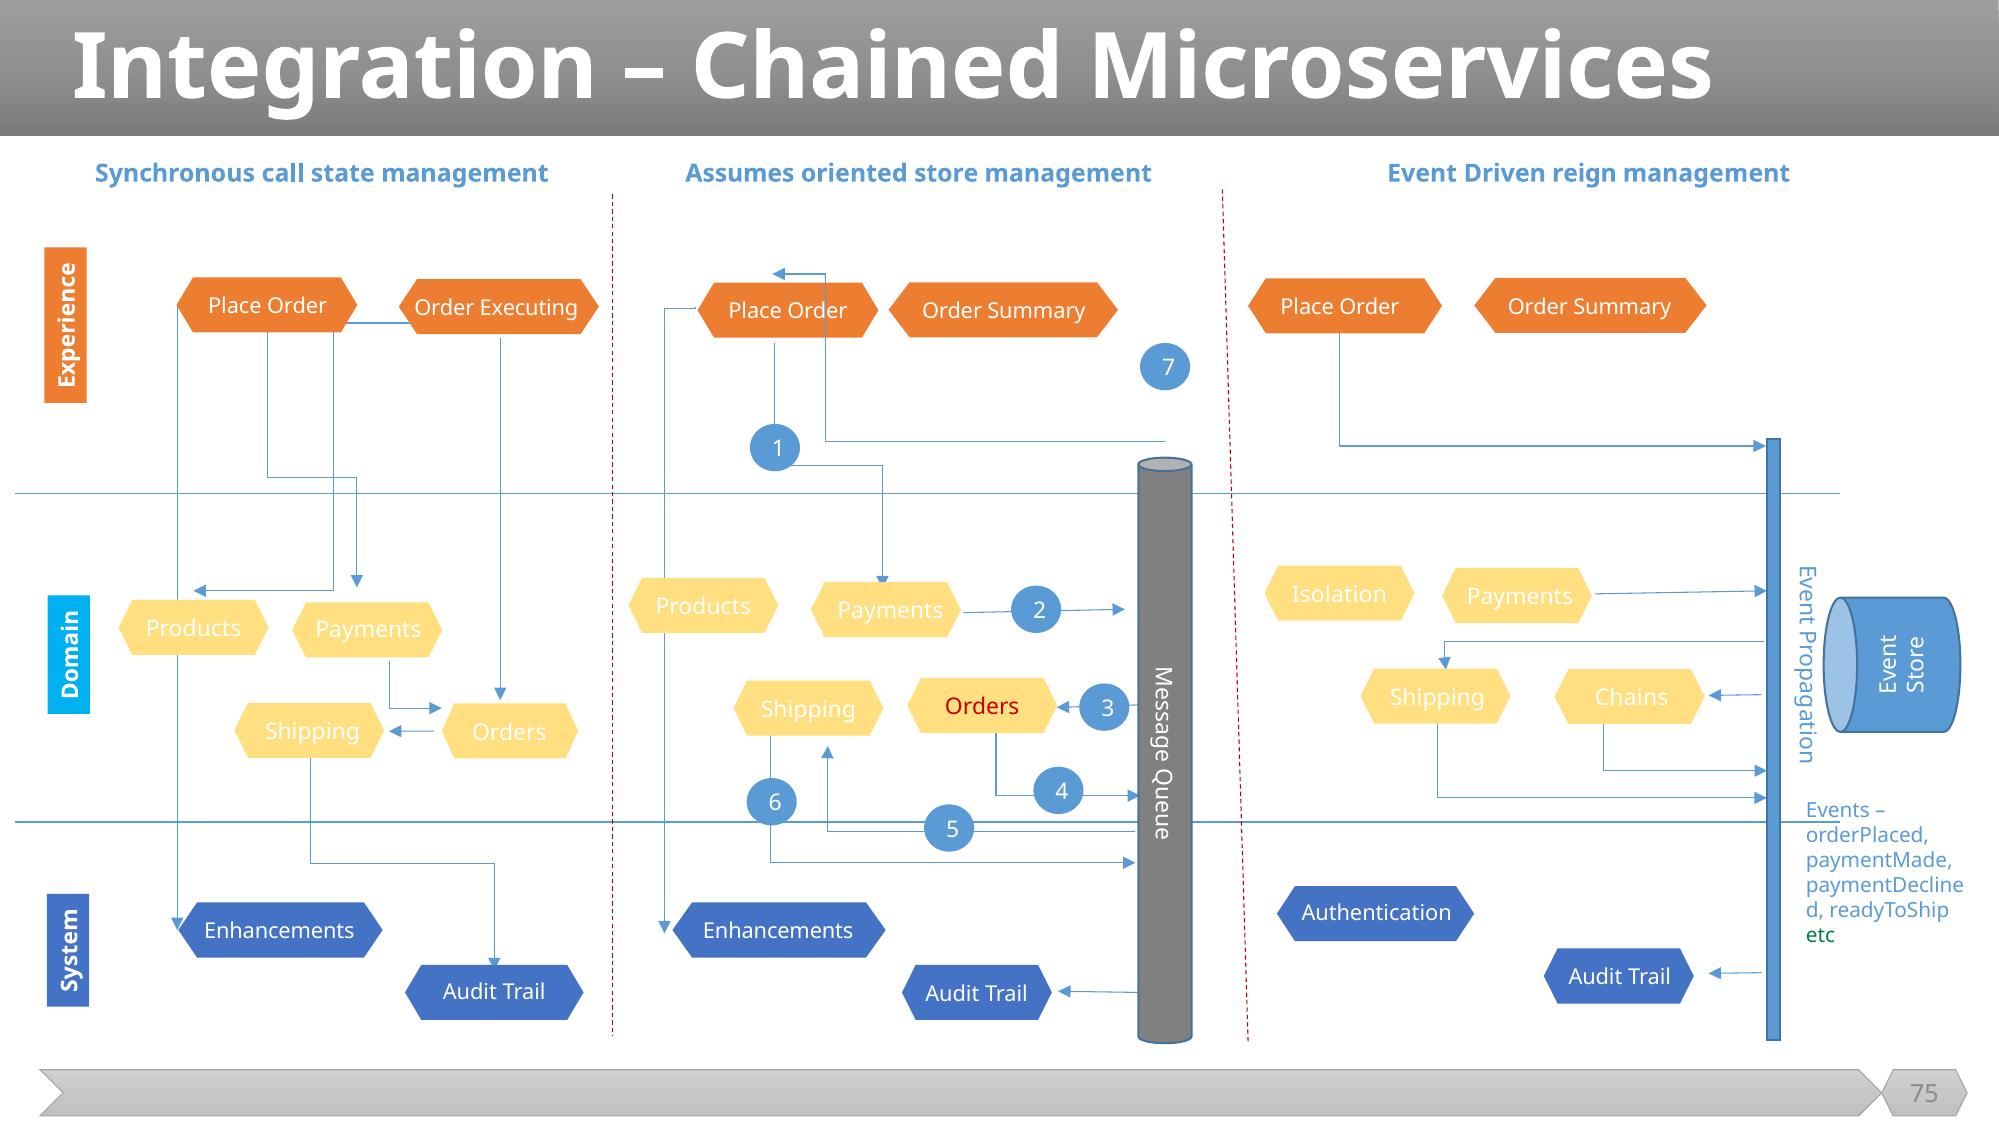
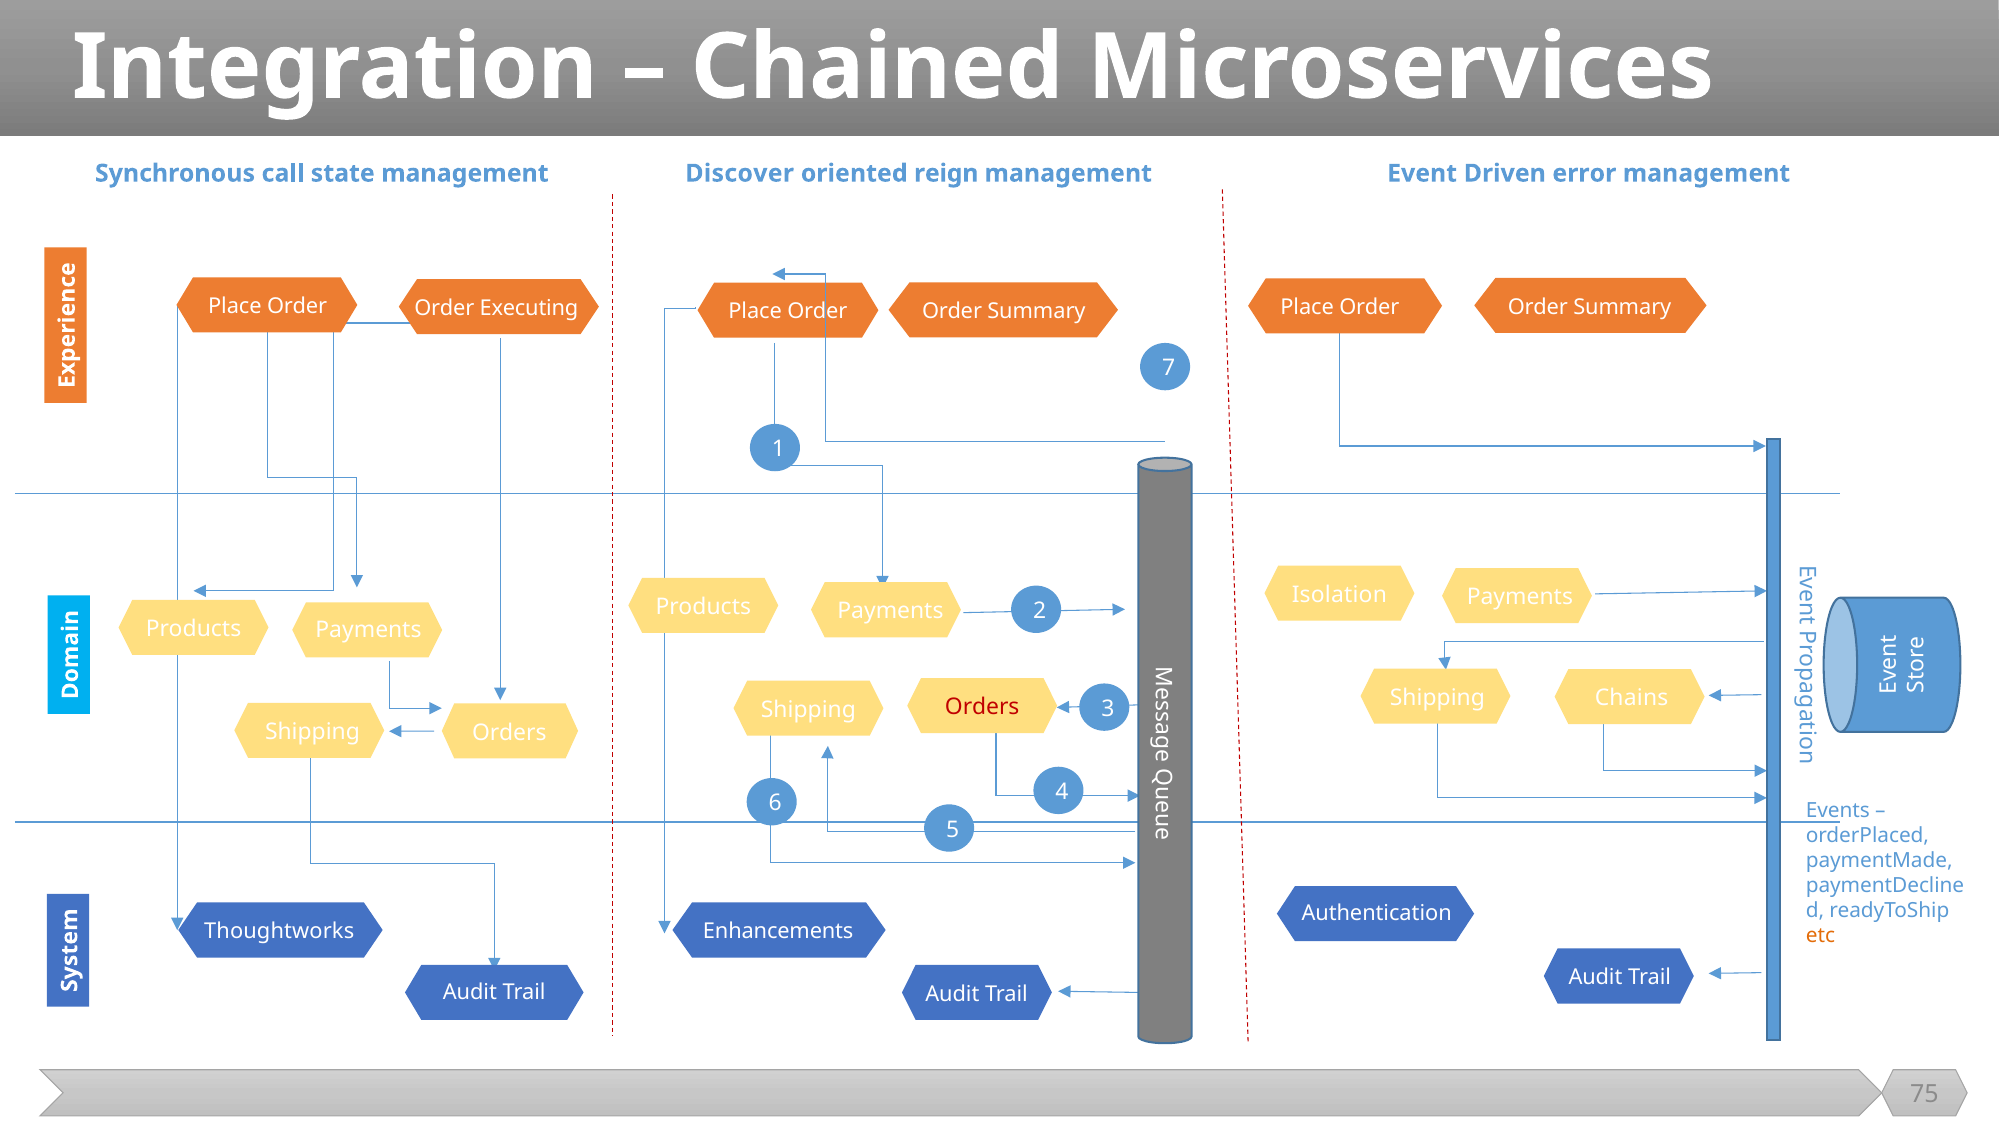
Assumes: Assumes -> Discover
store: store -> reign
reign: reign -> error
Enhancements at (279, 931): Enhancements -> Thoughtworks
etc colour: green -> orange
